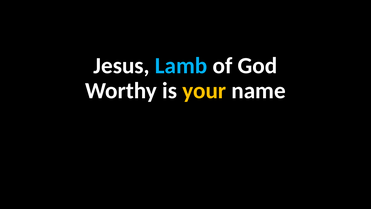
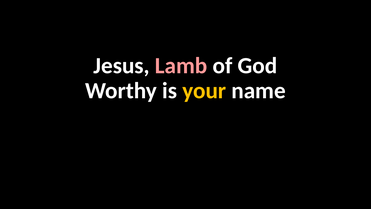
Lamb colour: light blue -> pink
